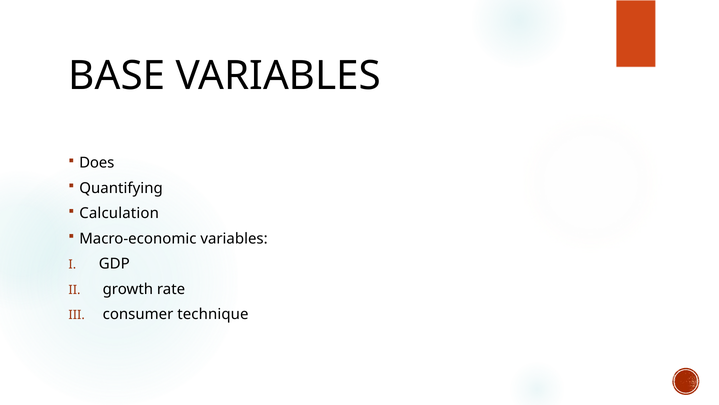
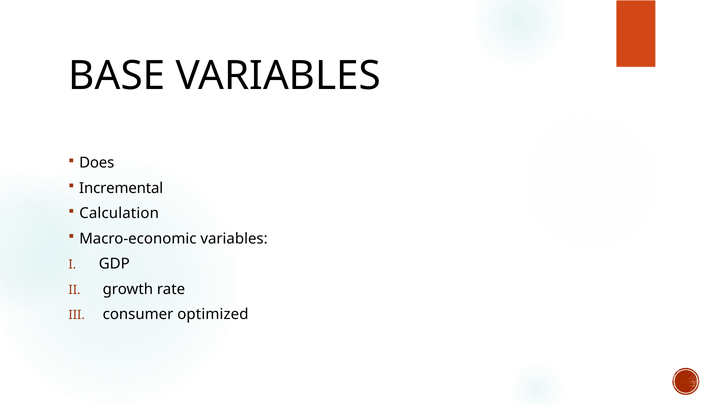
Quantifying: Quantifying -> Incremental
technique: technique -> optimized
